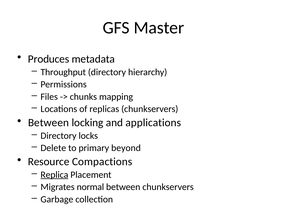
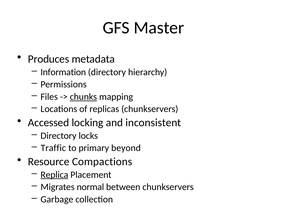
Throughput: Throughput -> Information
chunks underline: none -> present
Between at (48, 123): Between -> Accessed
applications: applications -> inconsistent
Delete: Delete -> Traffic
